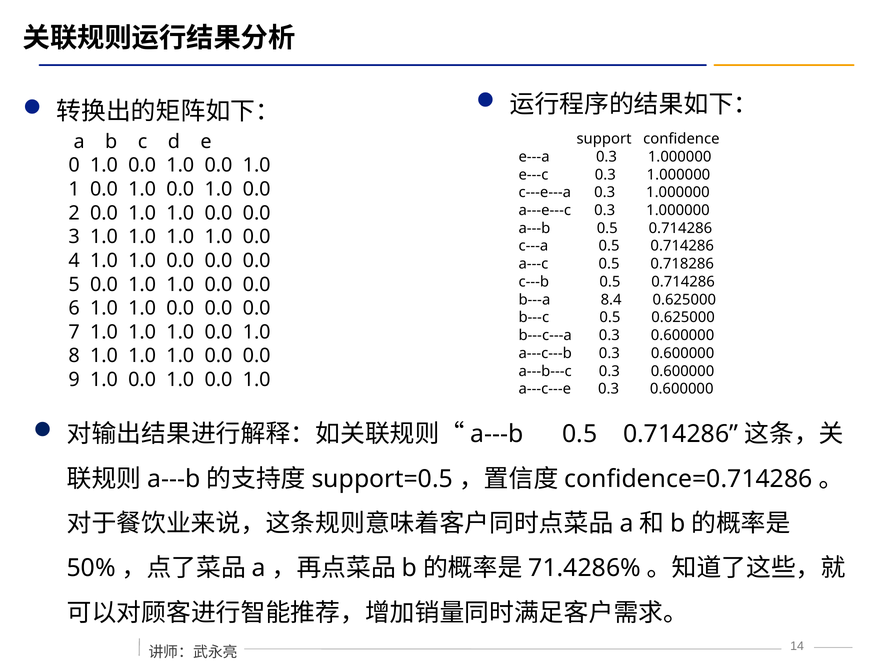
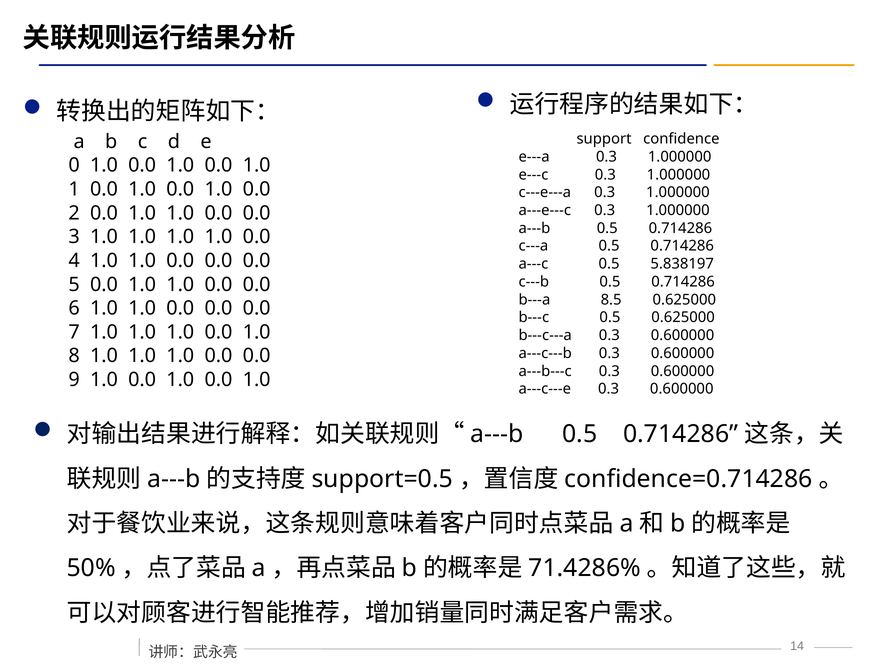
0.718286: 0.718286 -> 5.838197
8.4: 8.4 -> 8.5
